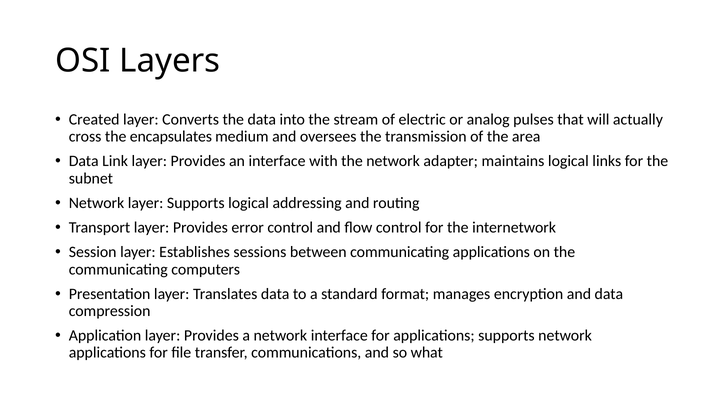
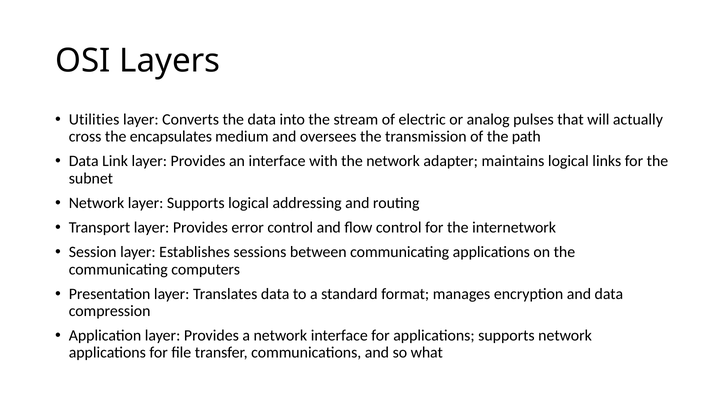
Created: Created -> Utilities
area: area -> path
